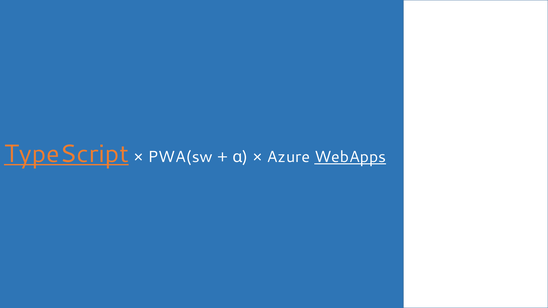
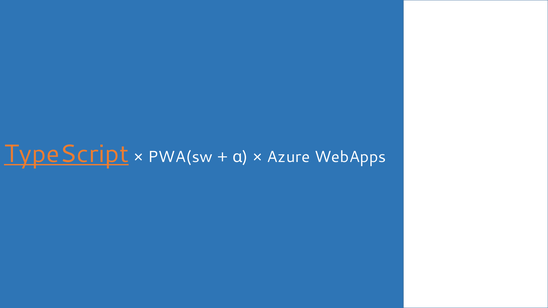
WebApps underline: present -> none
